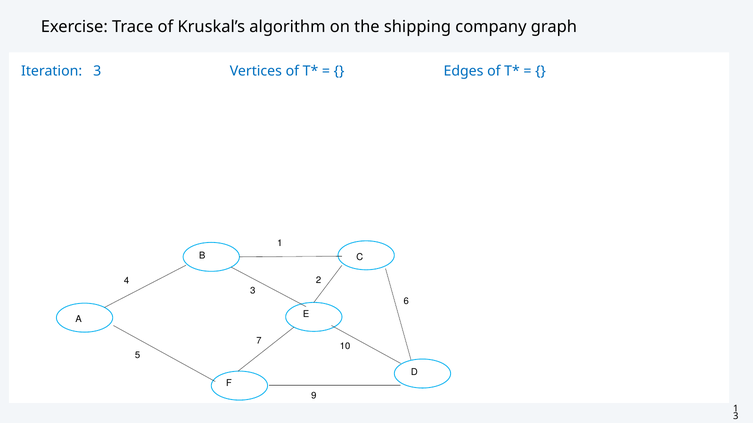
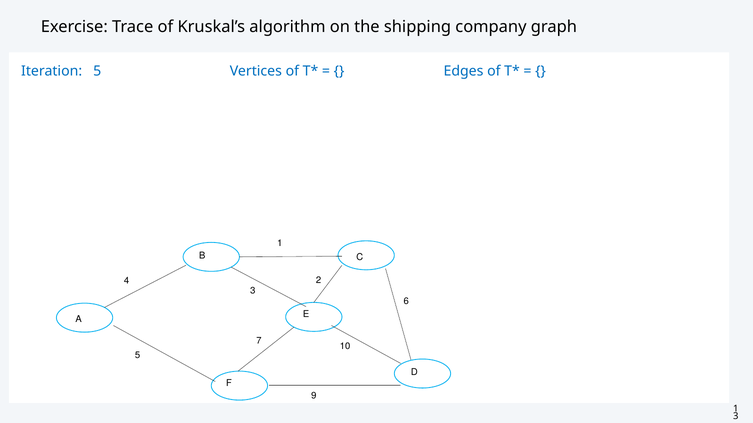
Iteration 3: 3 -> 5
